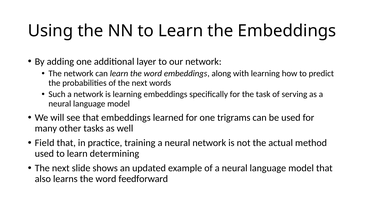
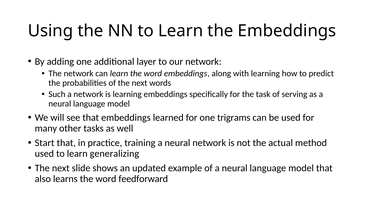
Field: Field -> Start
determining: determining -> generalizing
